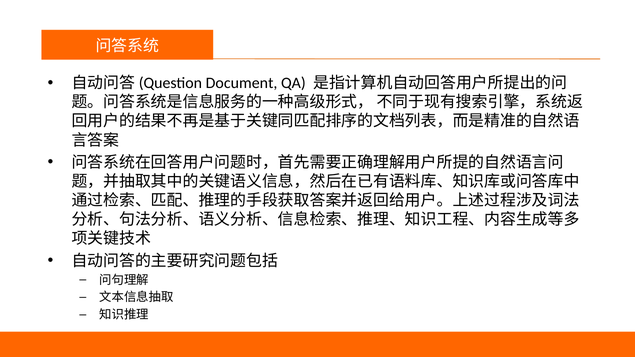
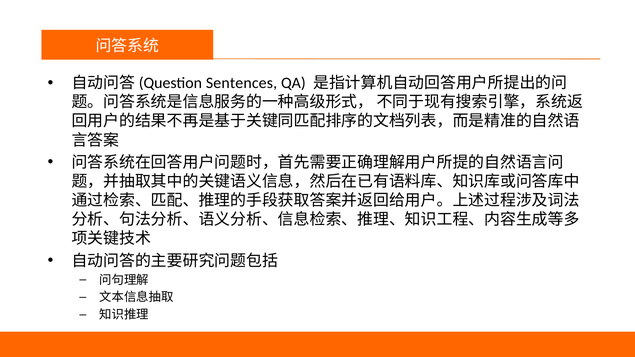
Document: Document -> Sentences
